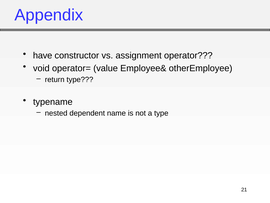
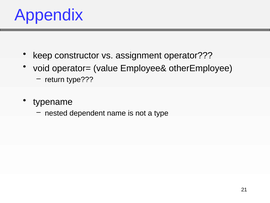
have: have -> keep
